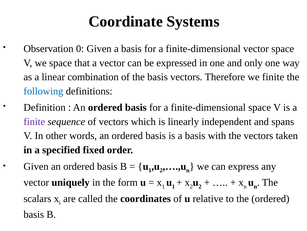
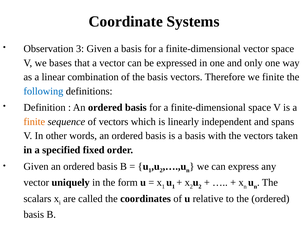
0: 0 -> 3
we space: space -> bases
finite at (34, 121) colour: purple -> orange
